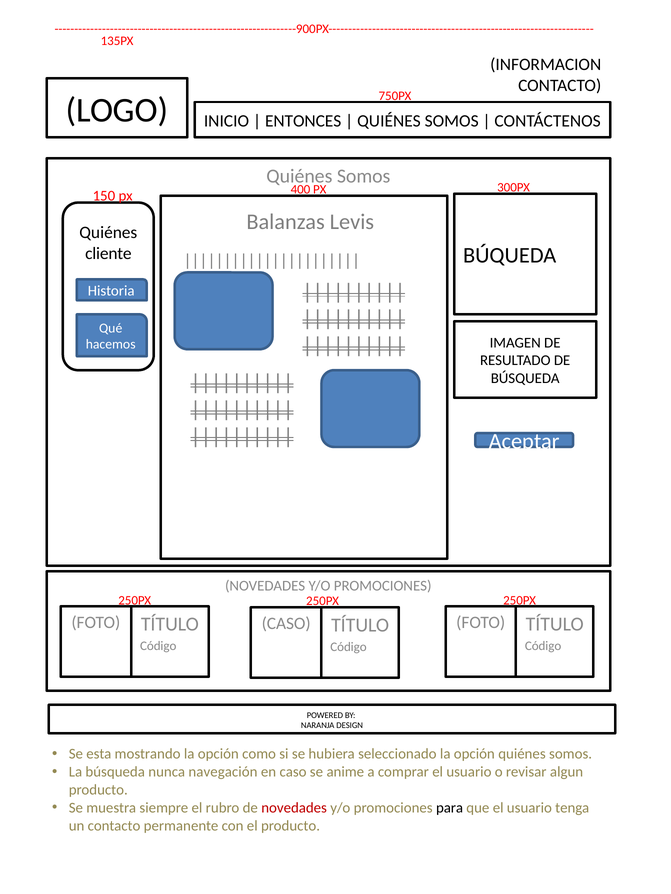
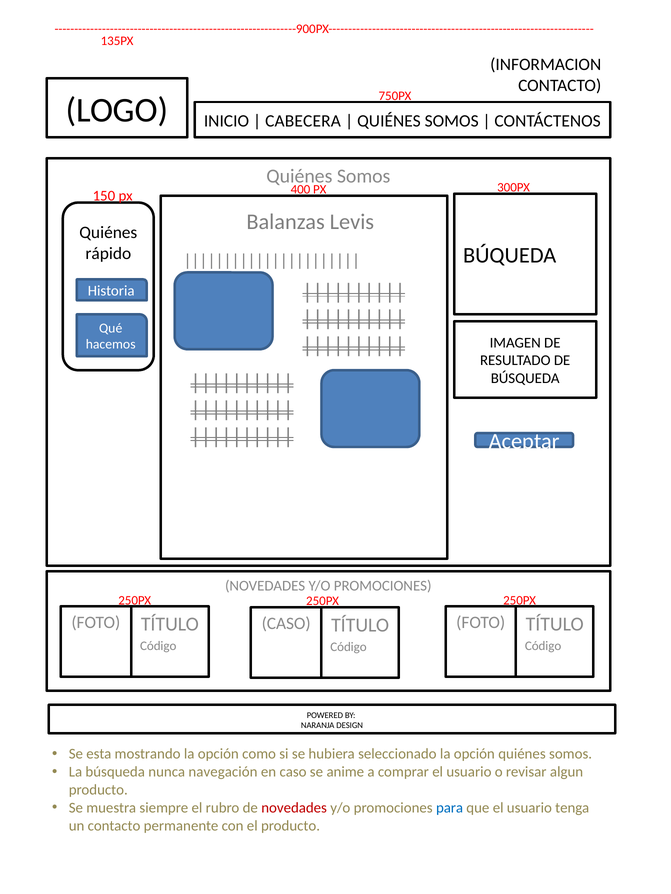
ENTONCES: ENTONCES -> CABECERA
cliente: cliente -> rápido
para colour: black -> blue
